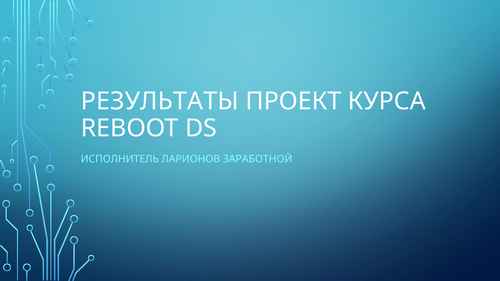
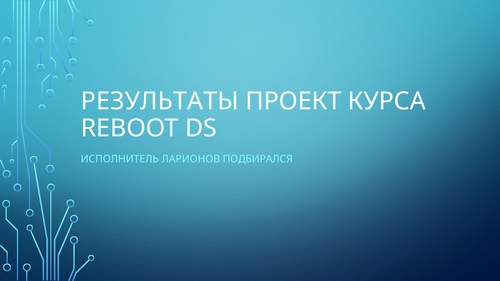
ЗАРАБОТНОЙ: ЗАРАБОТНОЙ -> ПОДБИРАЛСЯ
